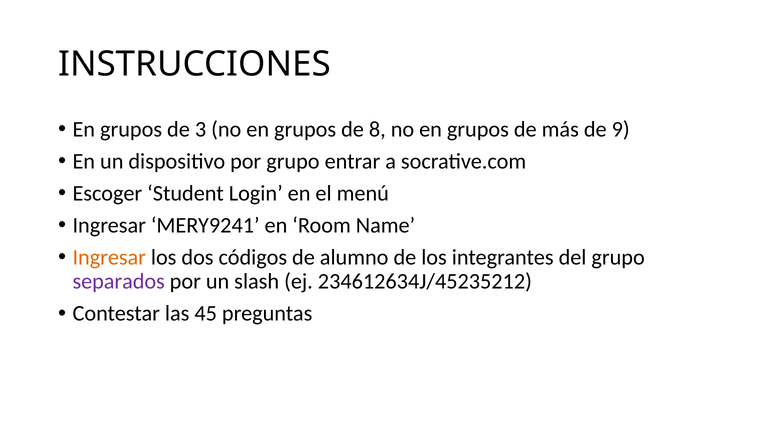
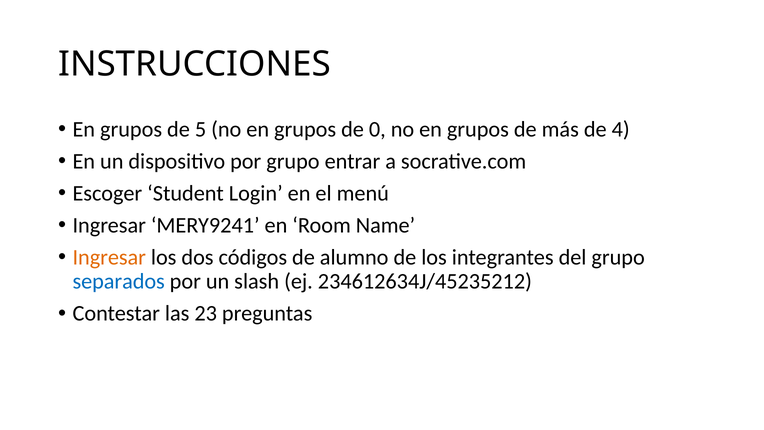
3: 3 -> 5
8: 8 -> 0
9: 9 -> 4
separados colour: purple -> blue
45: 45 -> 23
